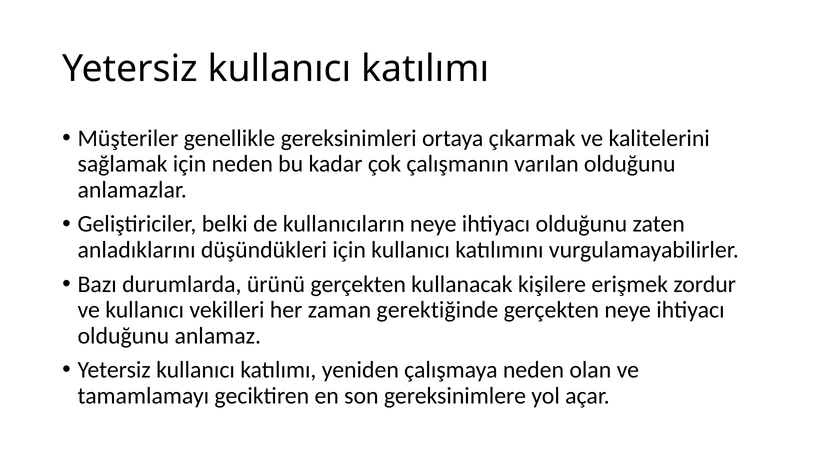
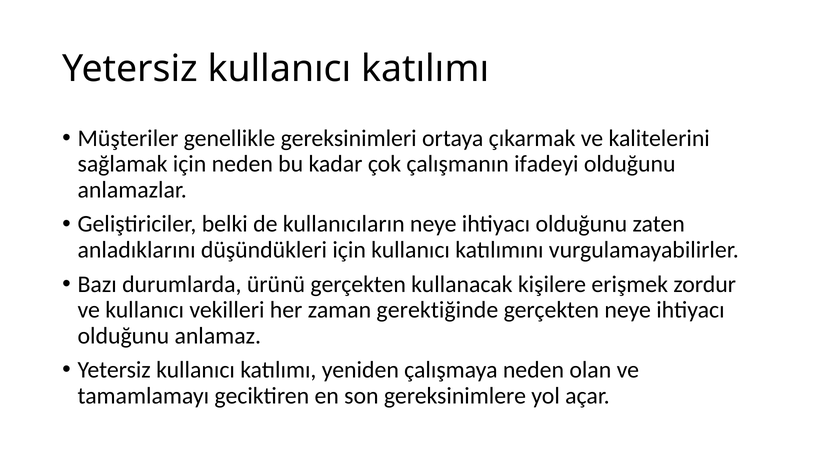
varılan: varılan -> ifadeyi
